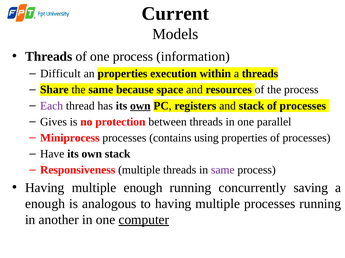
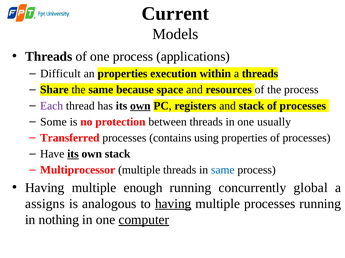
information: information -> applications
Gives: Gives -> Some
parallel: parallel -> usually
Miniprocess: Miniprocess -> Transferred
its at (73, 154) underline: none -> present
Responsiveness: Responsiveness -> Multiprocessor
same at (223, 170) colour: purple -> blue
saving: saving -> global
enough at (45, 204): enough -> assigns
having at (173, 204) underline: none -> present
another: another -> nothing
